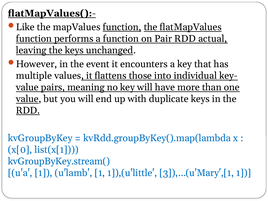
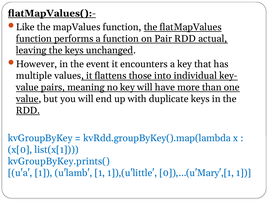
function at (122, 27) underline: present -> none
kvGroupByKey.stream(: kvGroupByKey.stream( -> kvGroupByKey.prints(
3]),…(u'Mary',[1: 3]),…(u'Mary',[1 -> 0]),…(u'Mary',[1
